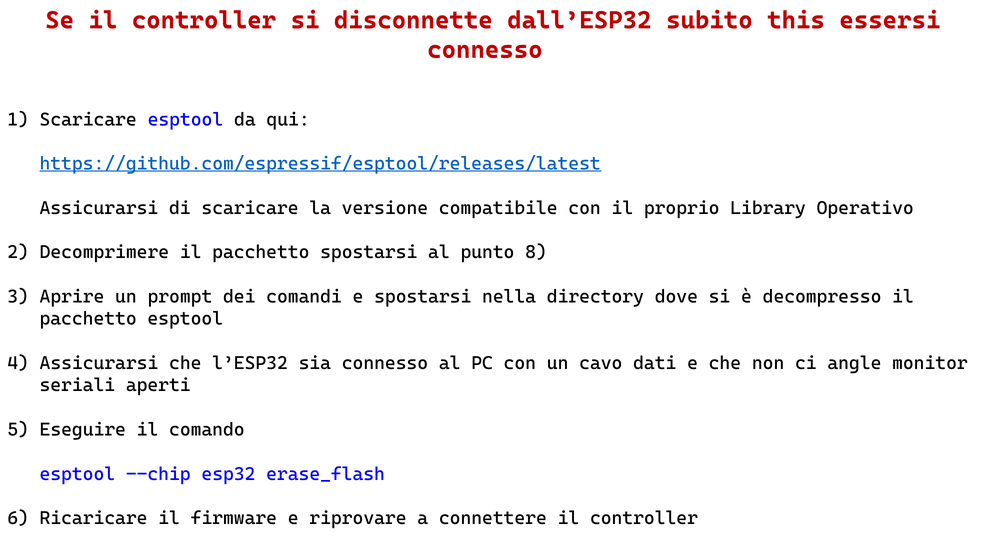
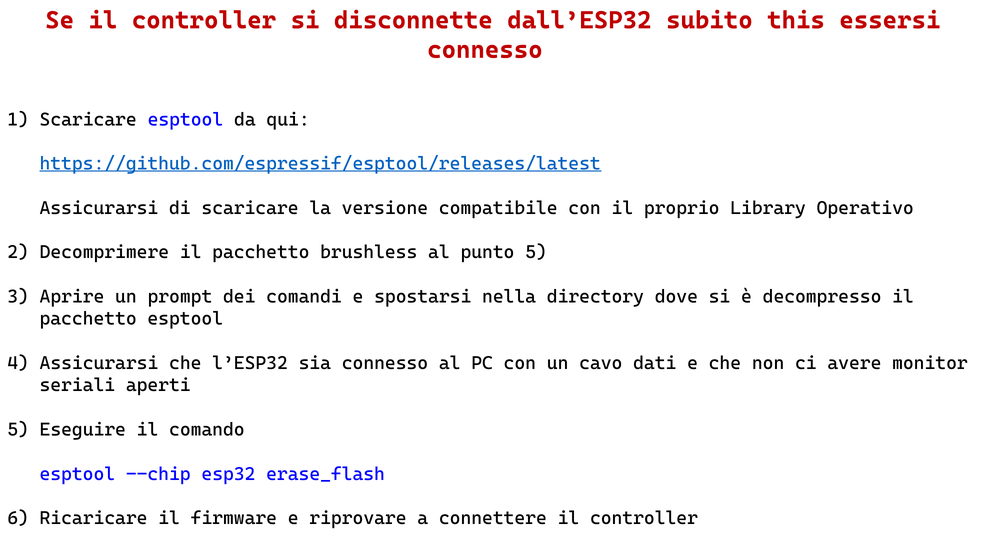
pacchetto spostarsi: spostarsi -> brushless
punto 8: 8 -> 5
angle: angle -> avere
